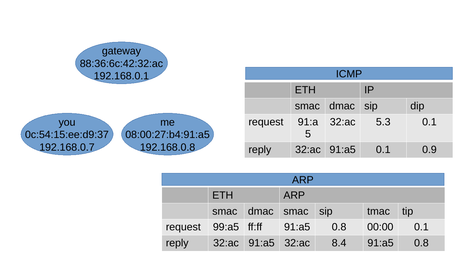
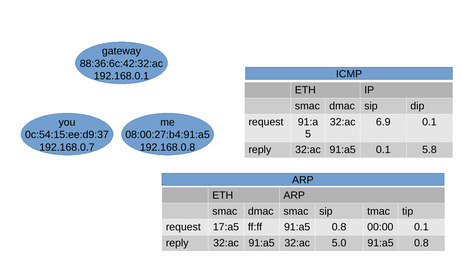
5.3: 5.3 -> 6.9
0.9: 0.9 -> 5.8
99:a5: 99:a5 -> 17:a5
8.4: 8.4 -> 5.0
